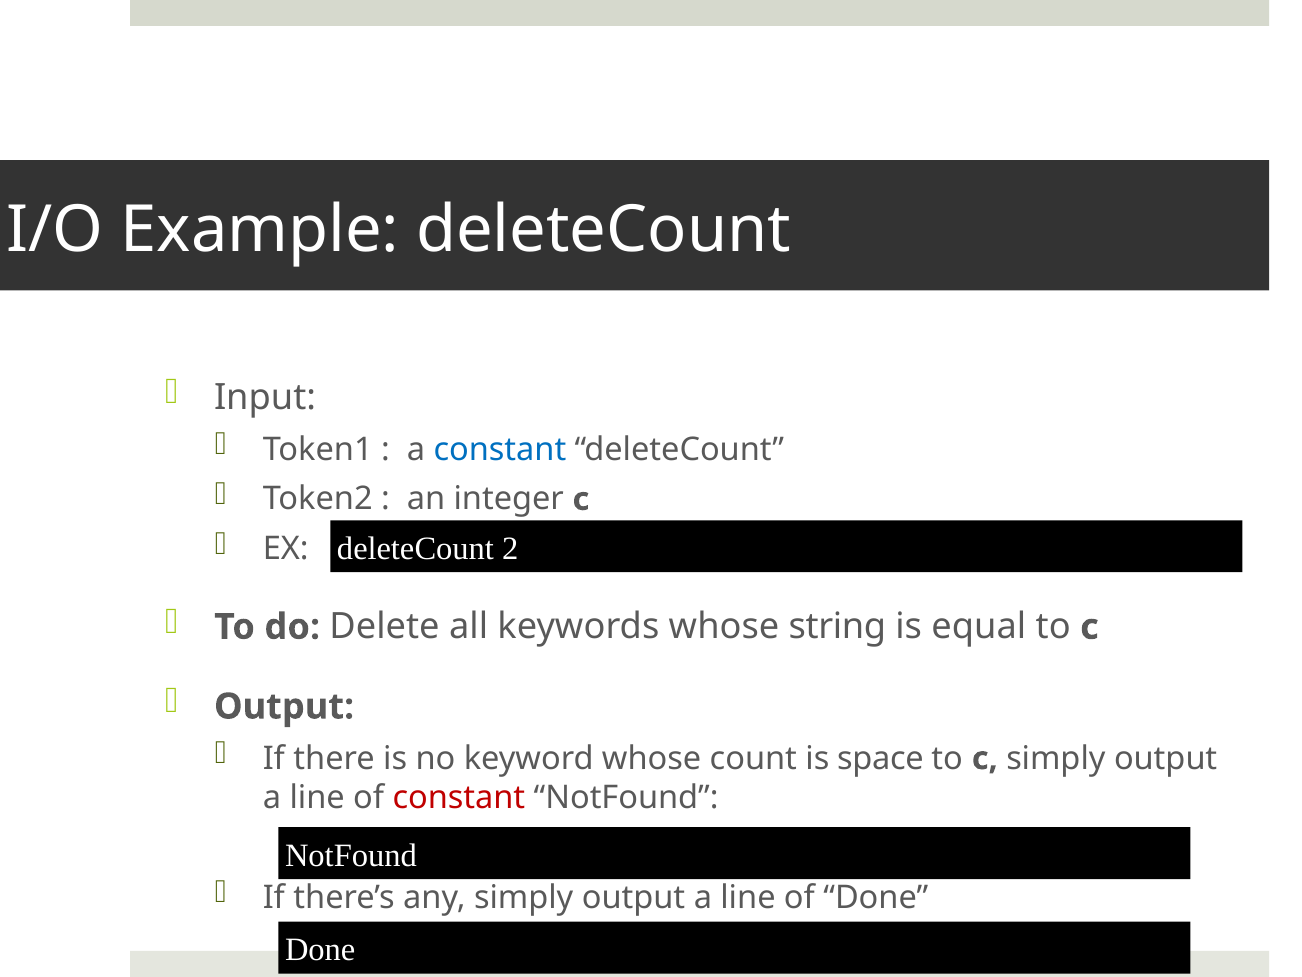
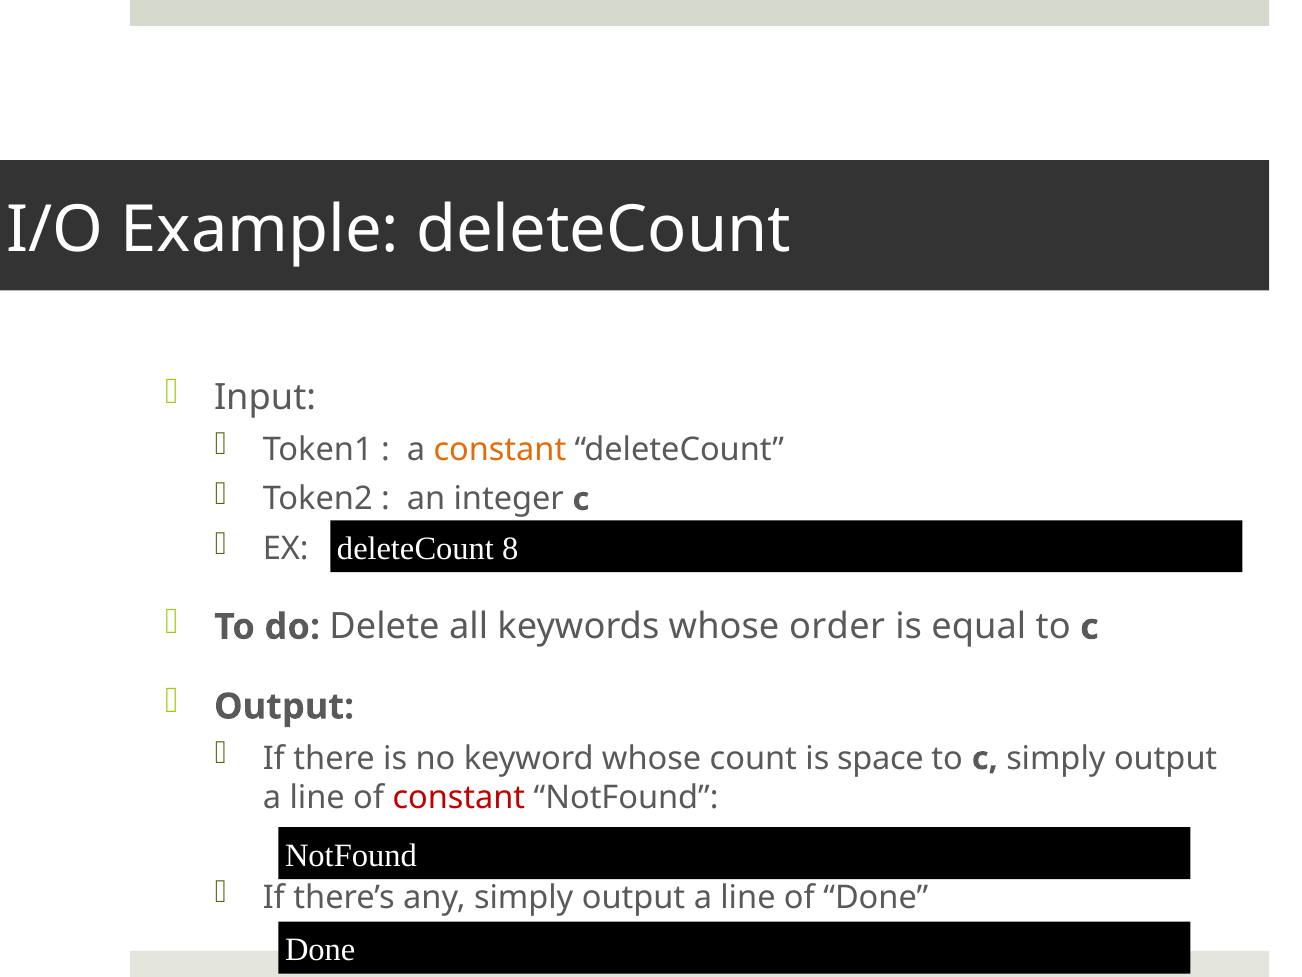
constant at (500, 449) colour: blue -> orange
2: 2 -> 8
string: string -> order
